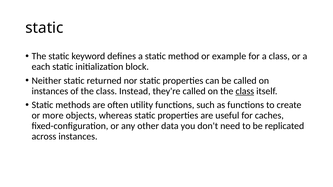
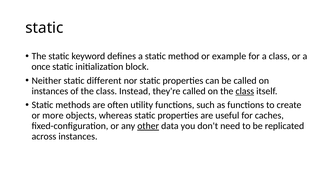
each: each -> once
returned: returned -> different
other underline: none -> present
